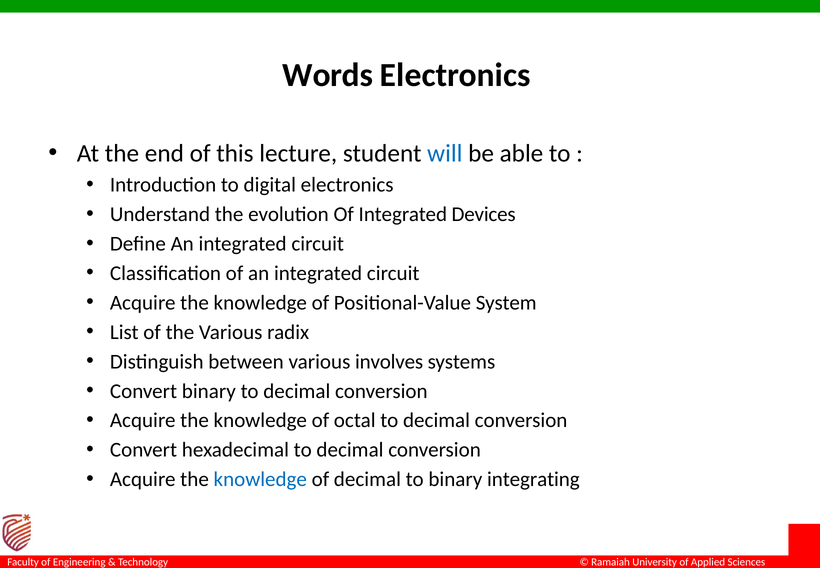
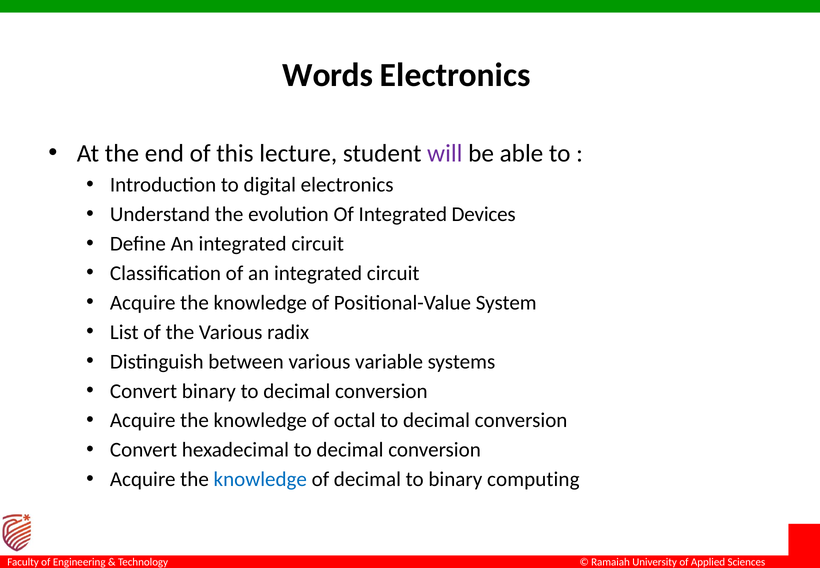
will colour: blue -> purple
involves: involves -> variable
integrating: integrating -> computing
